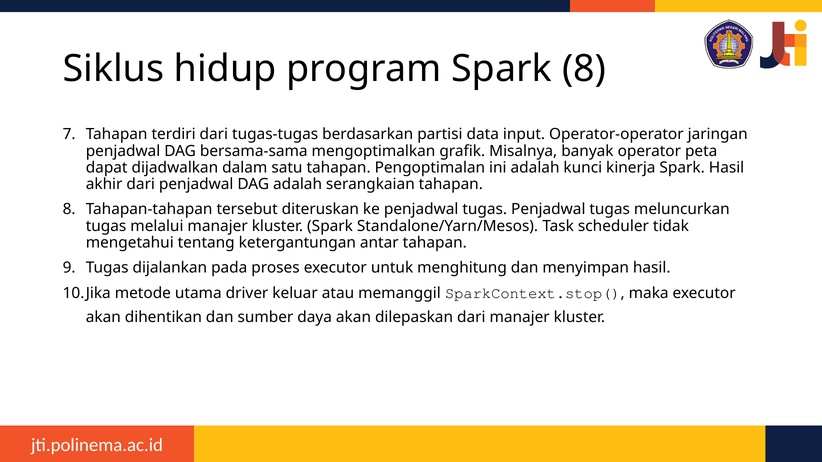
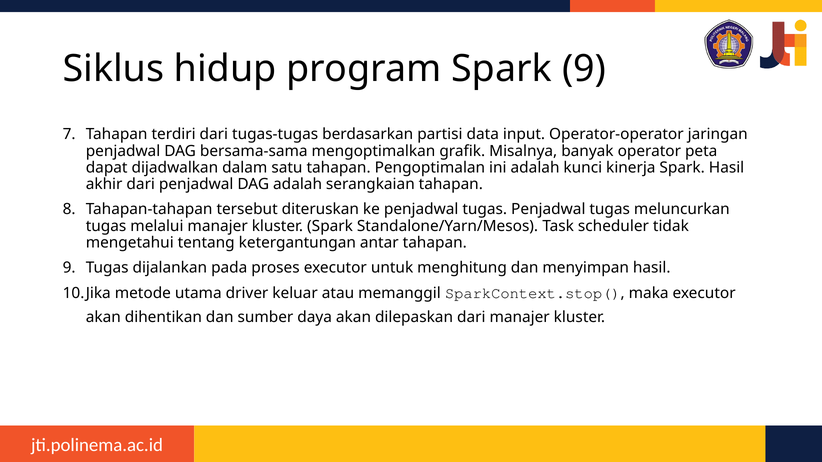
Spark 8: 8 -> 9
